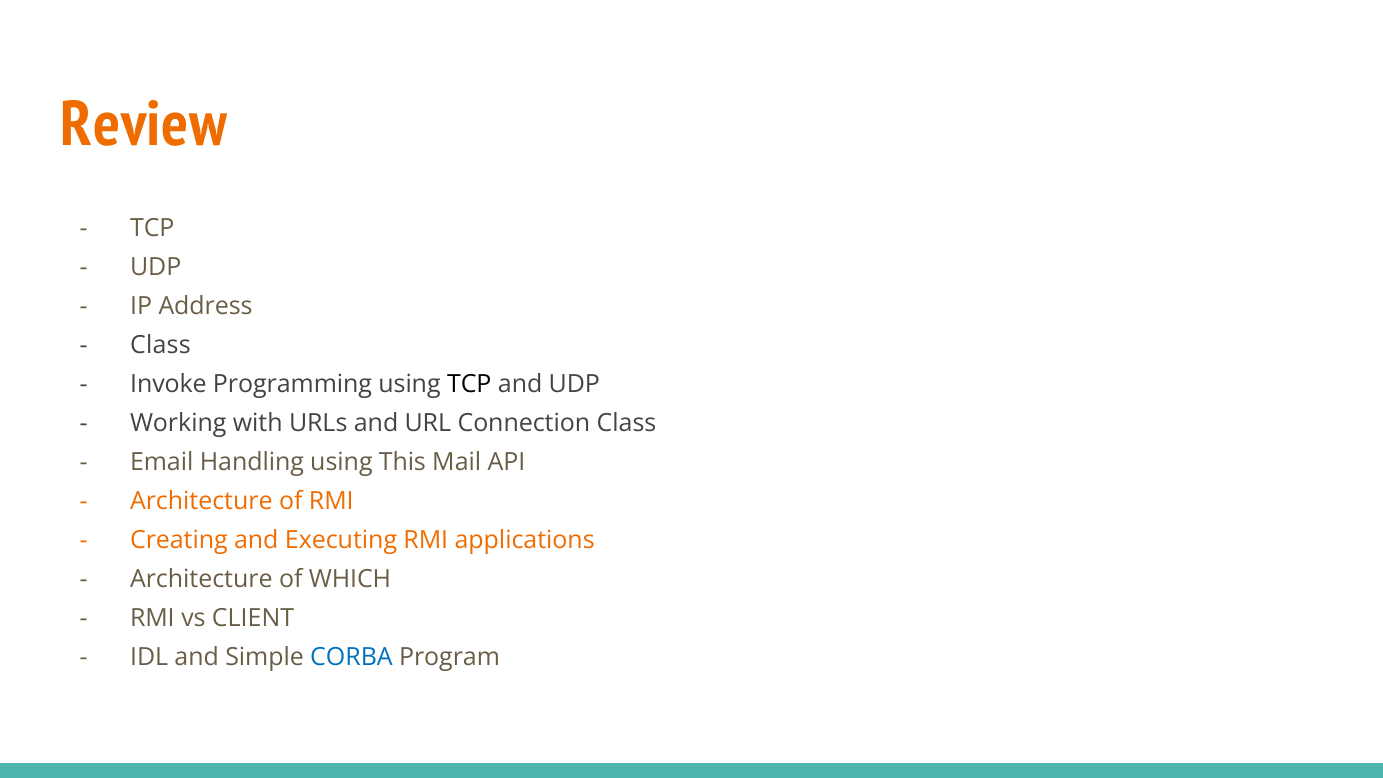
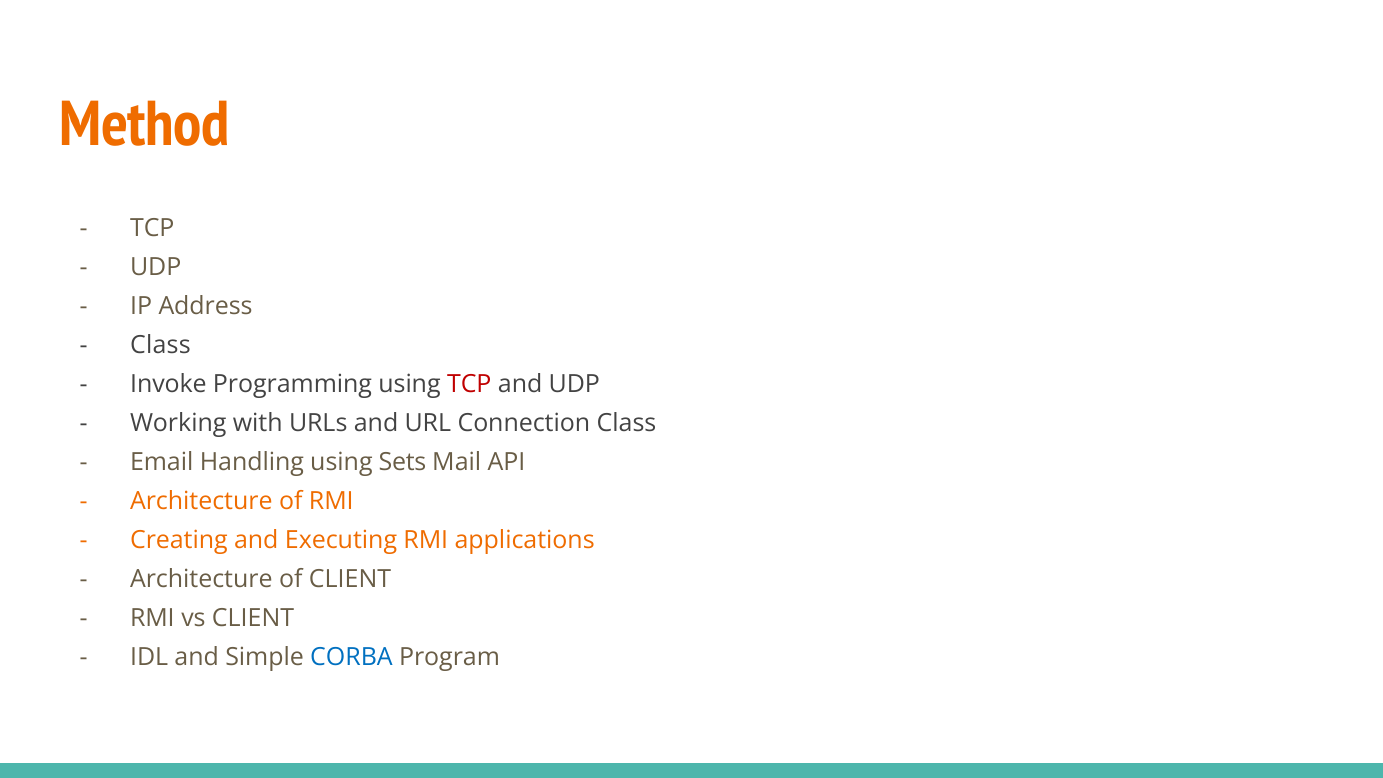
Review: Review -> Method
TCP at (469, 384) colour: black -> red
This: This -> Sets
of WHICH: WHICH -> CLIENT
